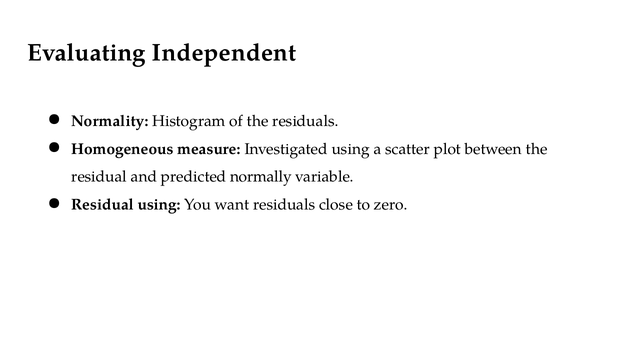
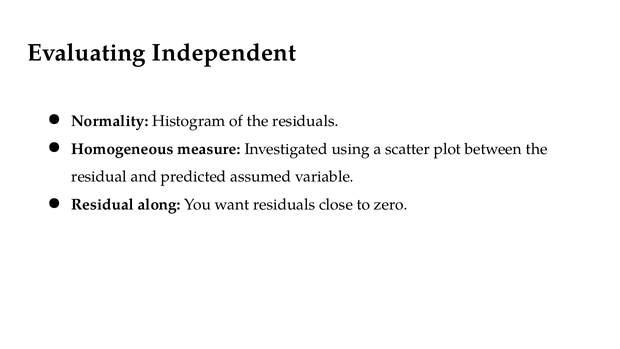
normally: normally -> assumed
Residual using: using -> along
